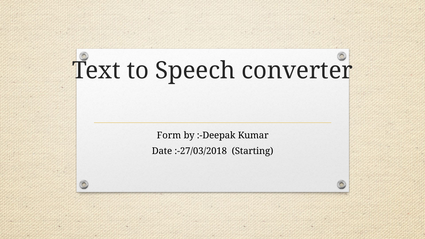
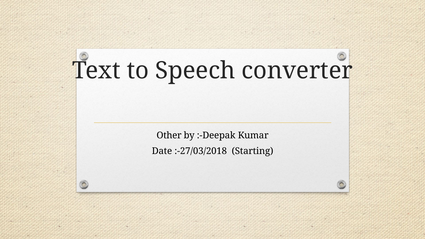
Form: Form -> Other
